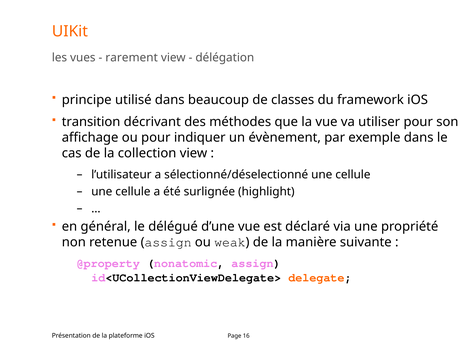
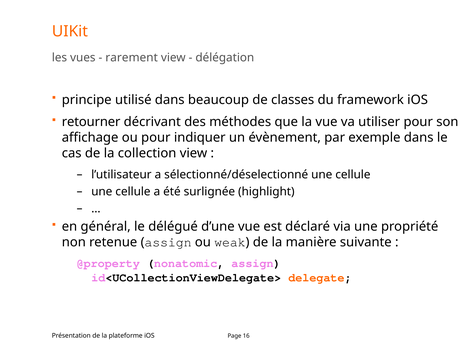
transition: transition -> retourner
